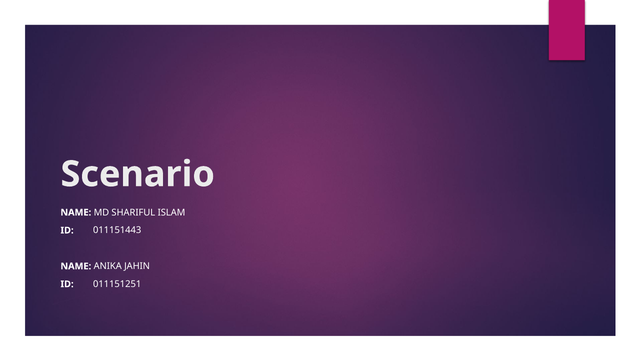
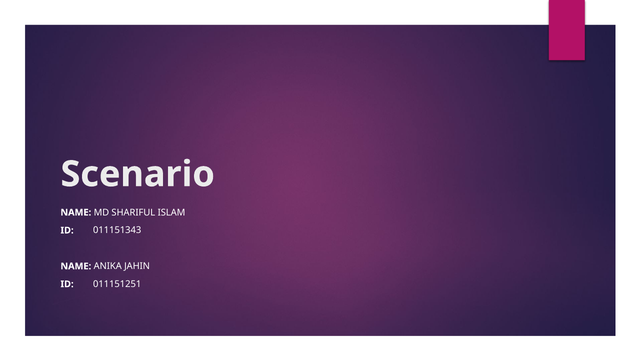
011151443: 011151443 -> 011151343
